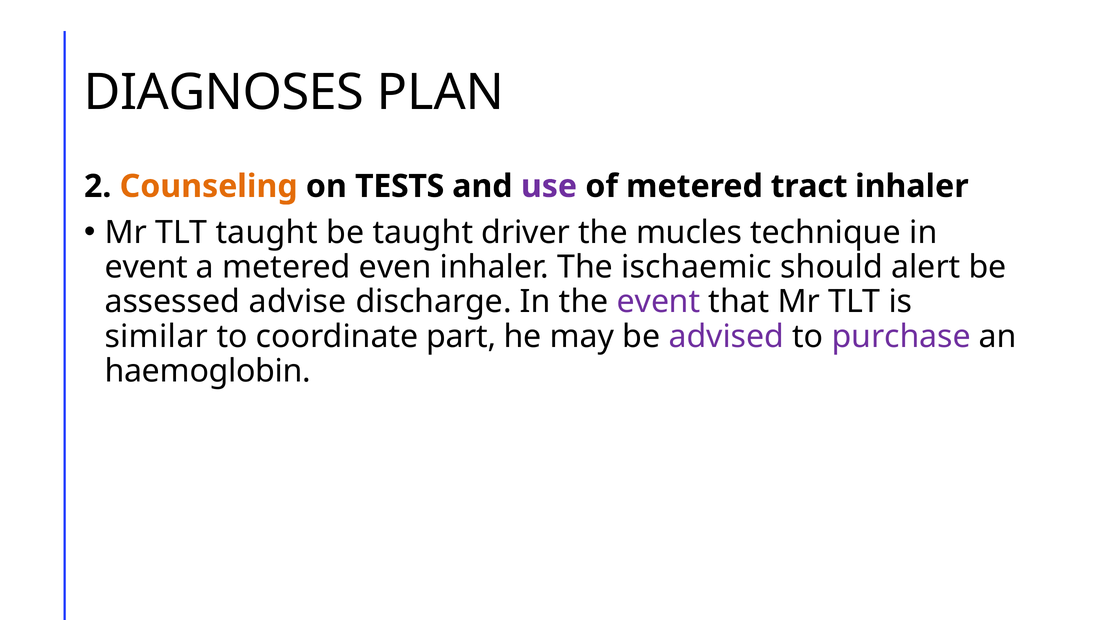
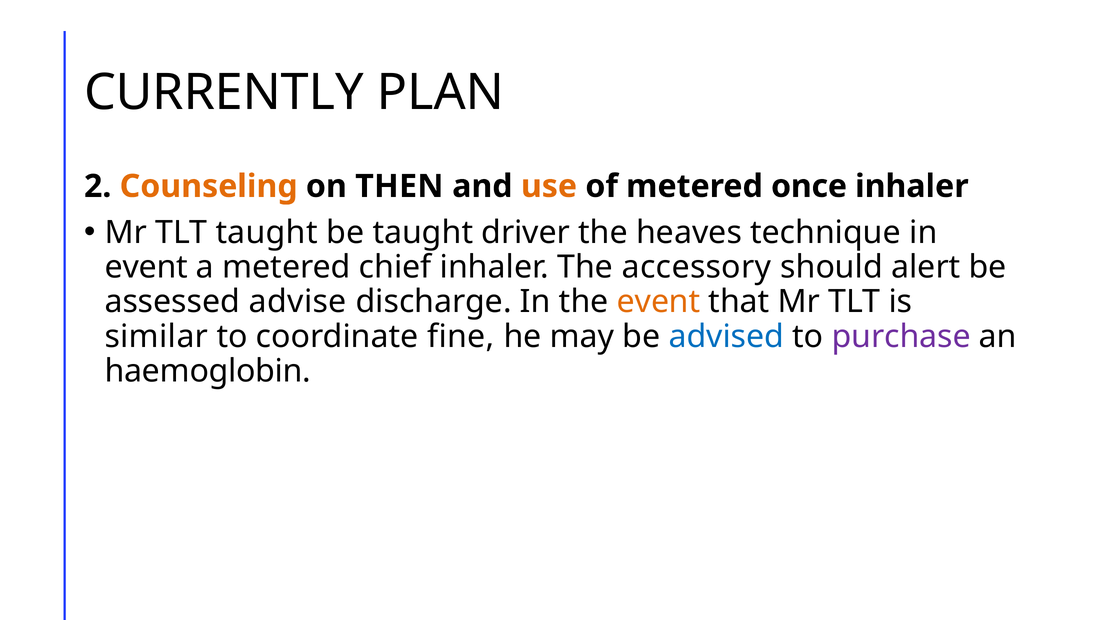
DIAGNOSES: DIAGNOSES -> CURRENTLY
TESTS: TESTS -> THEN
use colour: purple -> orange
tract: tract -> once
mucles: mucles -> heaves
even: even -> chief
ischaemic: ischaemic -> accessory
event at (659, 302) colour: purple -> orange
part: part -> fine
advised colour: purple -> blue
